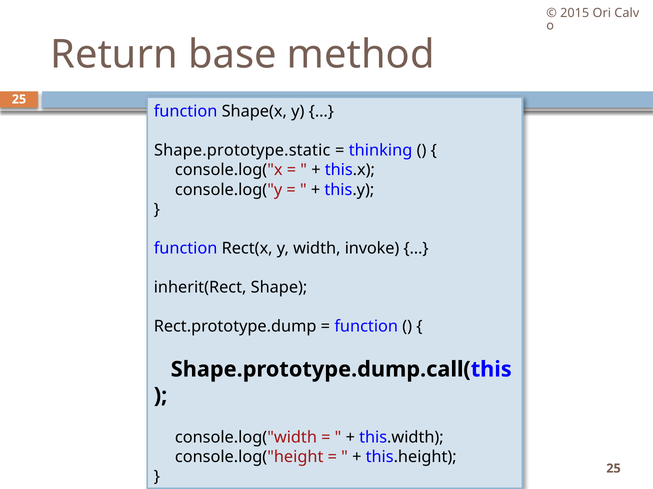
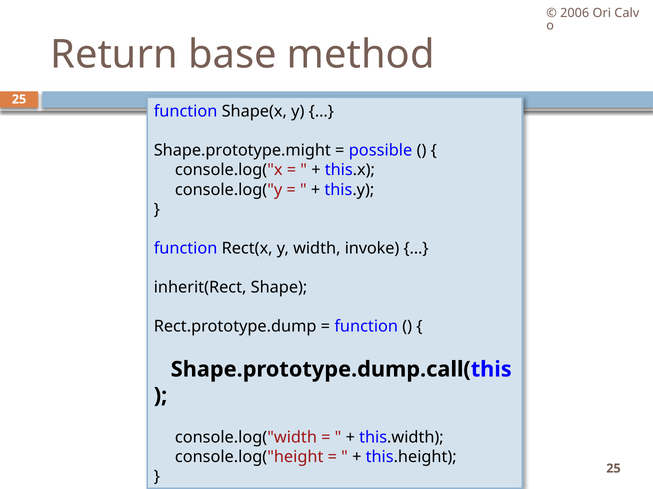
2015: 2015 -> 2006
Shape.prototype.static: Shape.prototype.static -> Shape.prototype.might
thinking: thinking -> possible
